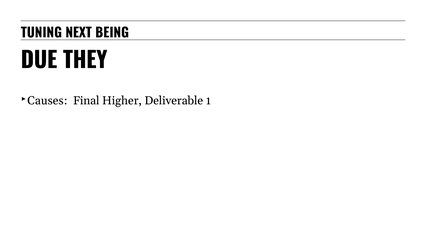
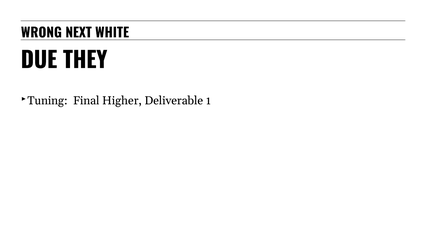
TUNING: TUNING -> WRONG
BEING: BEING -> WHITE
Causes: Causes -> Tuning
